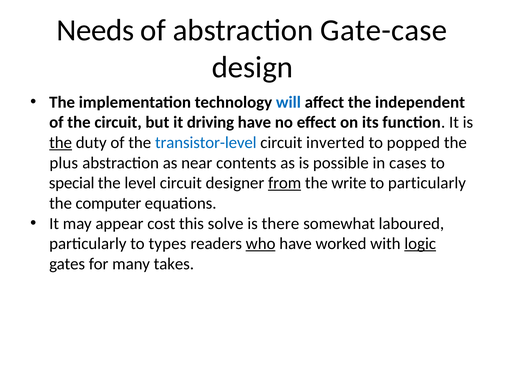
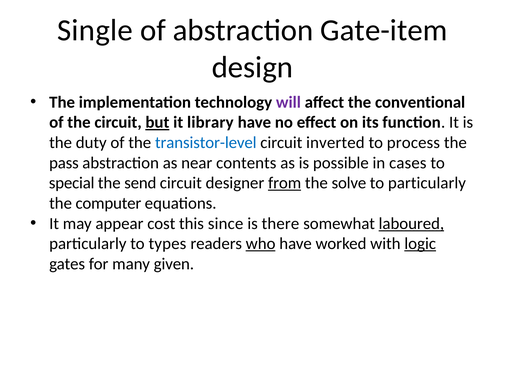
Needs: Needs -> Single
Gate-case: Gate-case -> Gate-item
will colour: blue -> purple
independent: independent -> conventional
but underline: none -> present
driving: driving -> library
the at (61, 143) underline: present -> none
popped: popped -> process
plus: plus -> pass
level: level -> send
write: write -> solve
solve: solve -> since
laboured underline: none -> present
takes: takes -> given
